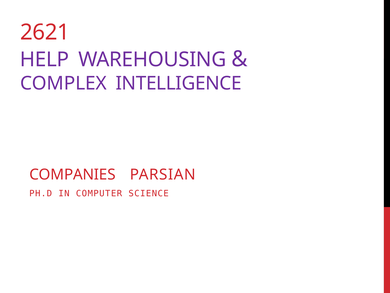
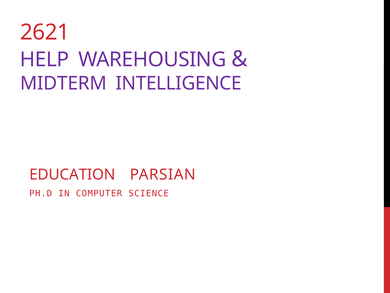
COMPLEX: COMPLEX -> MIDTERM
COMPANIES: COMPANIES -> EDUCATION
